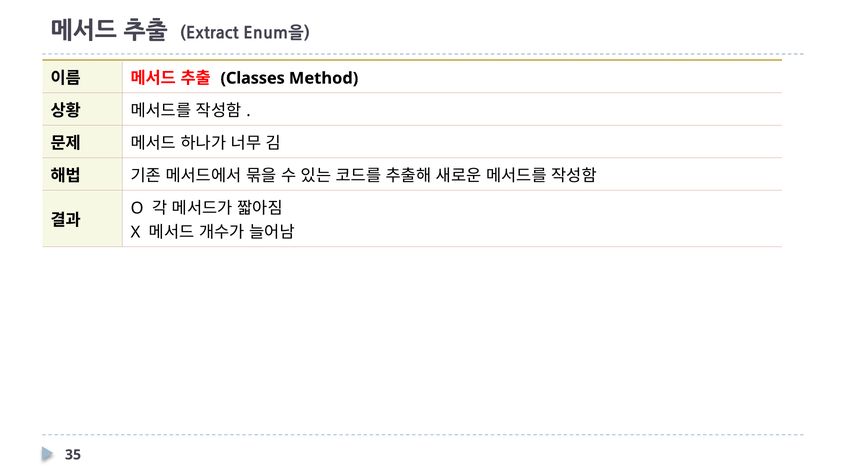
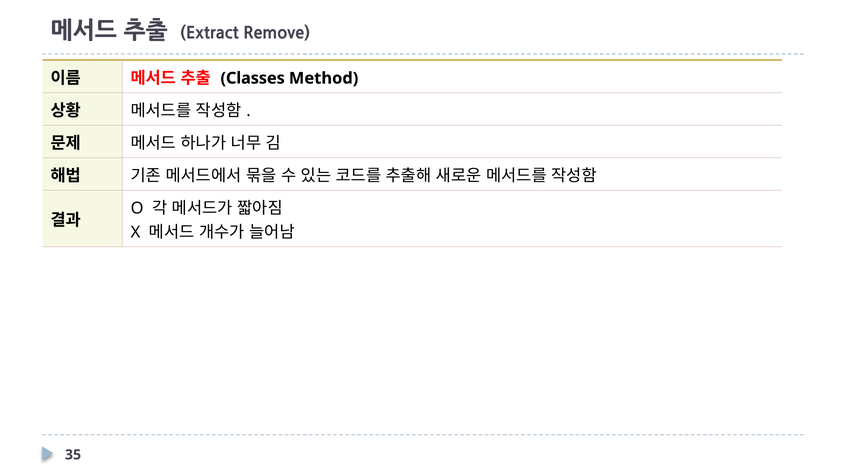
Enum을: Enum을 -> Remove
